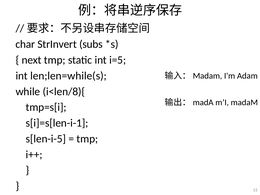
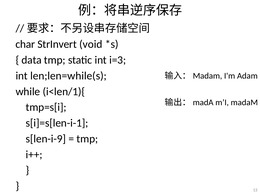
subs: subs -> void
next: next -> data
i=5: i=5 -> i=3
i<len/8){: i<len/8){ -> i<len/1){
s[len-i-5: s[len-i-5 -> s[len-i-9
